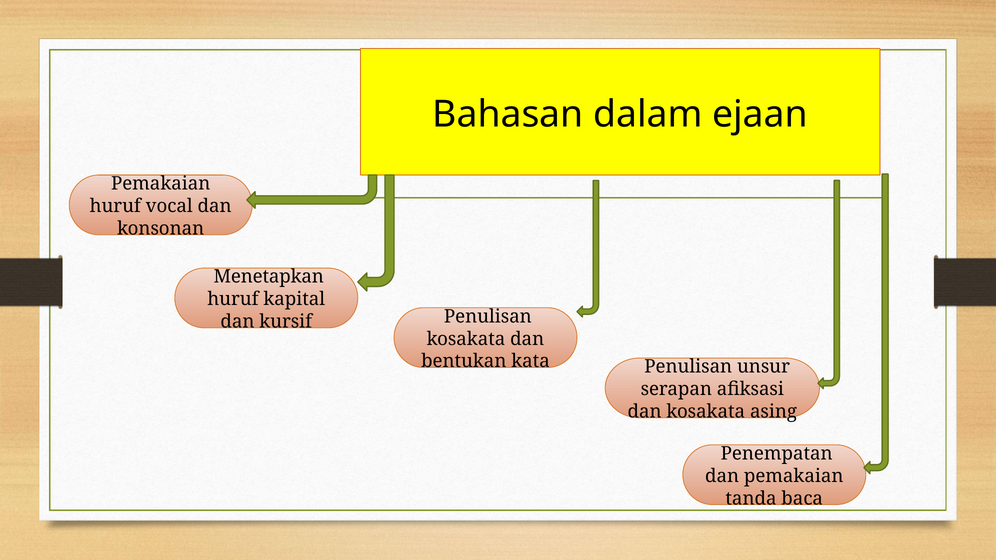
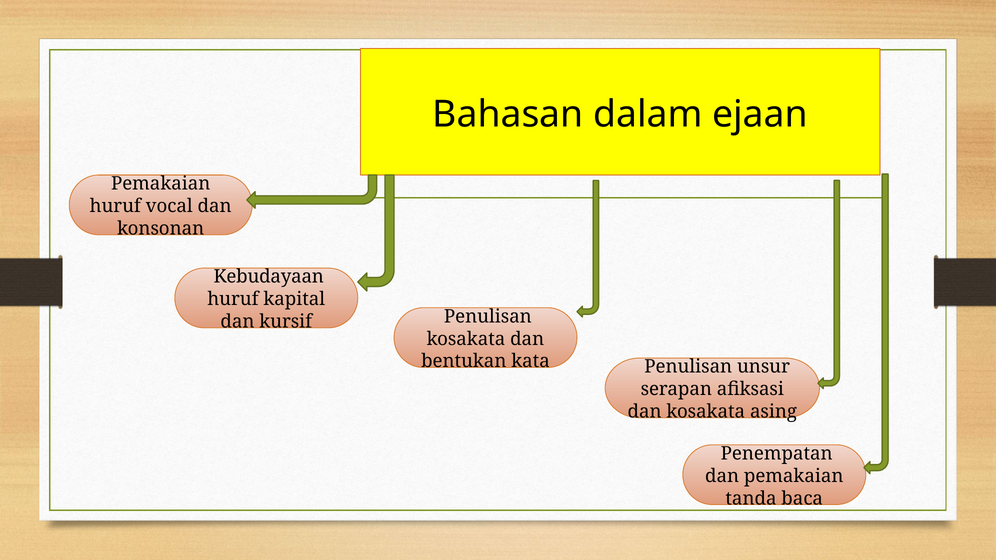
Menetapkan: Menetapkan -> Kebudayaan
